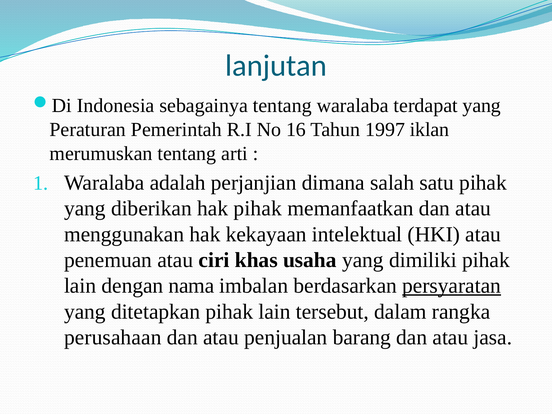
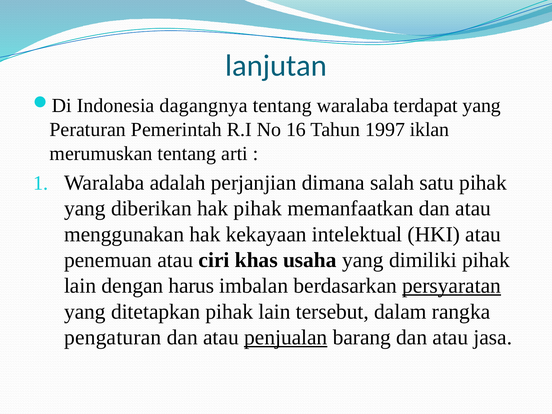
sebagainya: sebagainya -> dagangnya
nama: nama -> harus
perusahaan: perusahaan -> pengaturan
penjualan underline: none -> present
